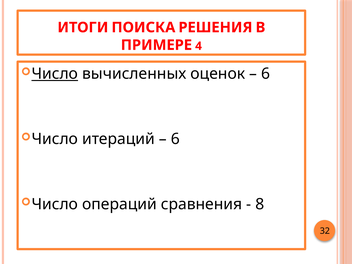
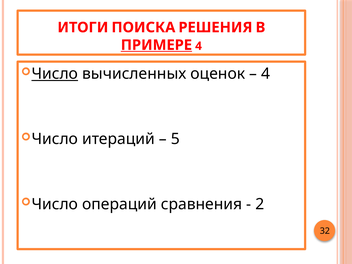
ПРИМЕРЕ underline: none -> present
6 at (266, 74): 6 -> 4
6 at (175, 139): 6 -> 5
8: 8 -> 2
